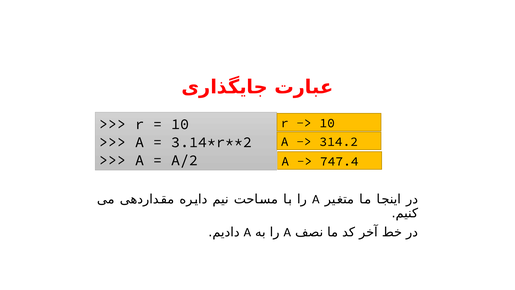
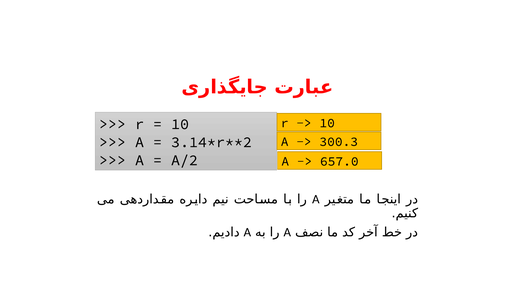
314.2: 314.2 -> 300.3
747.4: 747.4 -> 657.0
